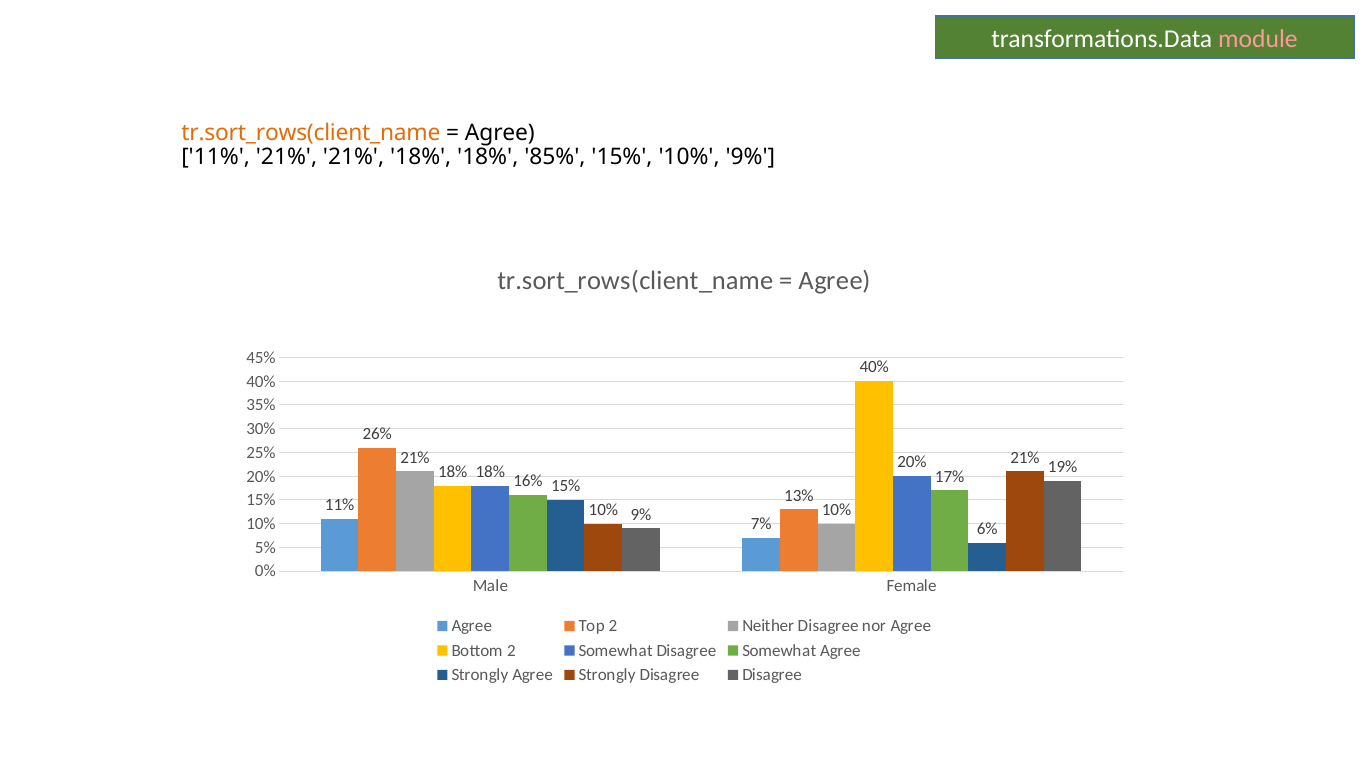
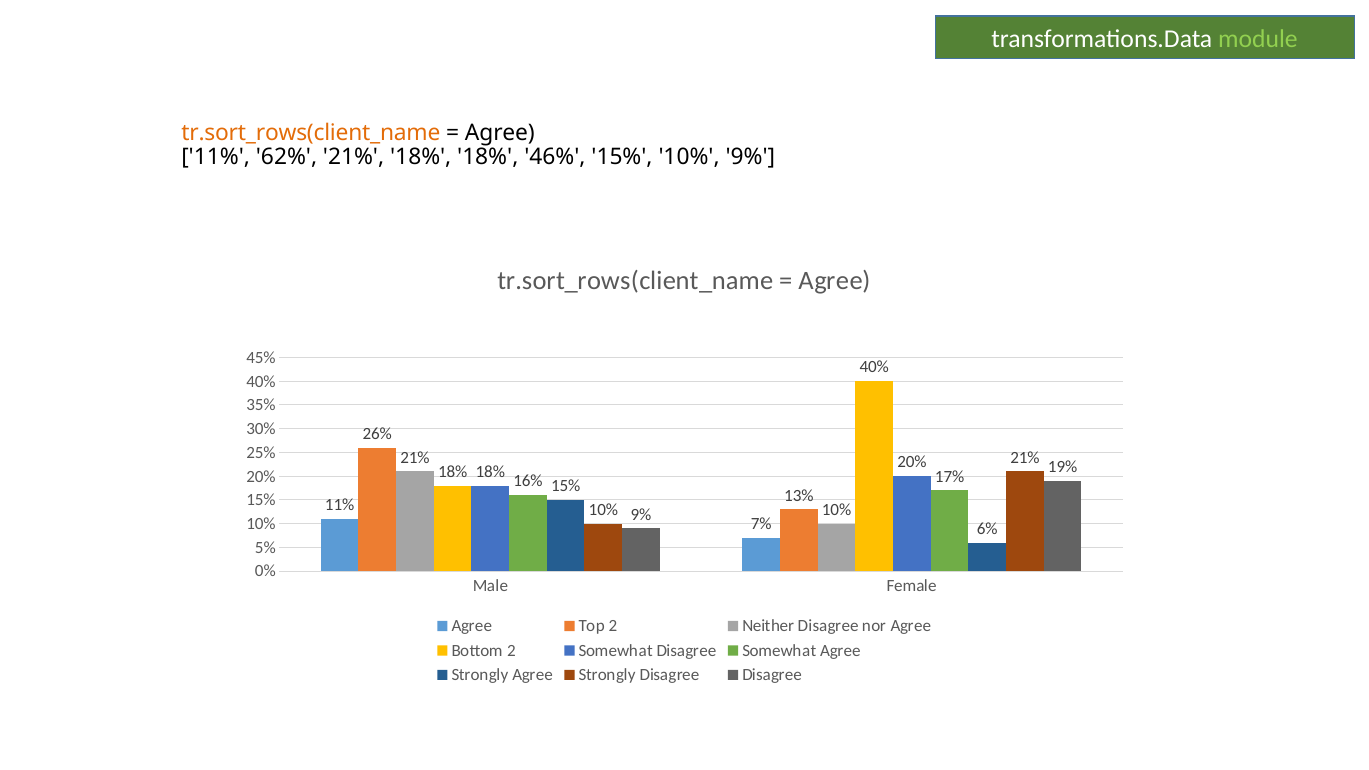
module colour: pink -> light green
11% 21%: 21% -> 62%
85%: 85% -> 46%
